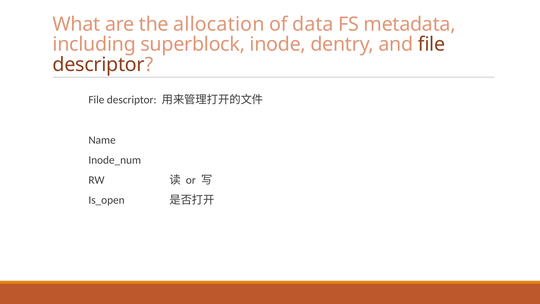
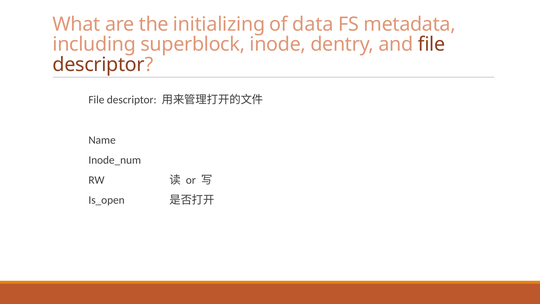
allocation: allocation -> initializing
